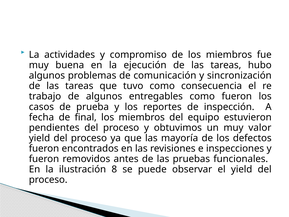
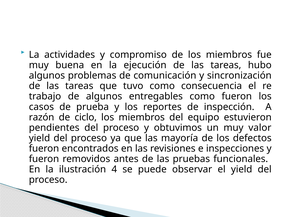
fecha: fecha -> razón
final: final -> ciclo
8: 8 -> 4
